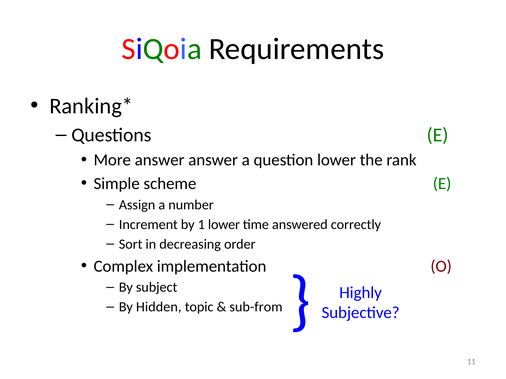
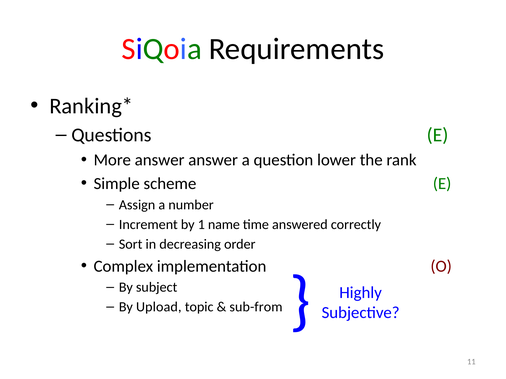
1 lower: lower -> name
Hidden: Hidden -> Upload
